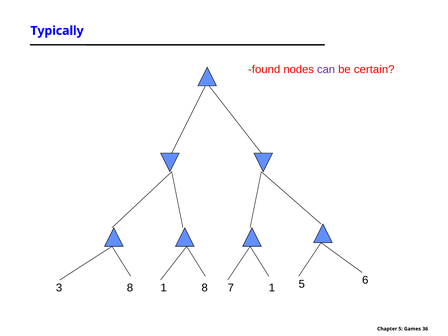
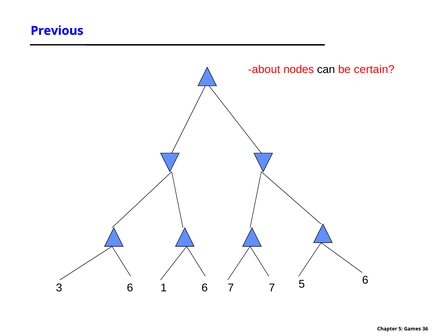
Typically: Typically -> Previous
found: found -> about
can colour: purple -> black
3 8: 8 -> 6
1 8: 8 -> 6
7 1: 1 -> 7
